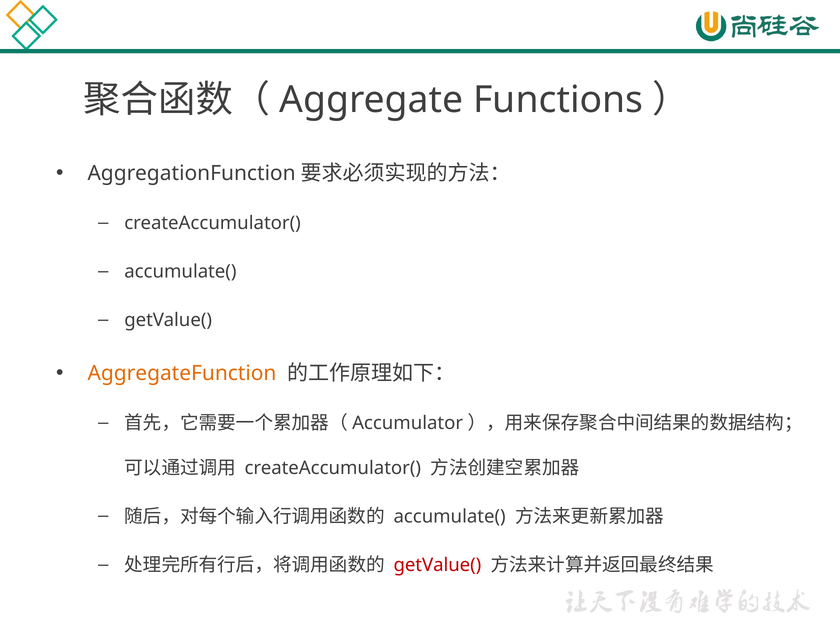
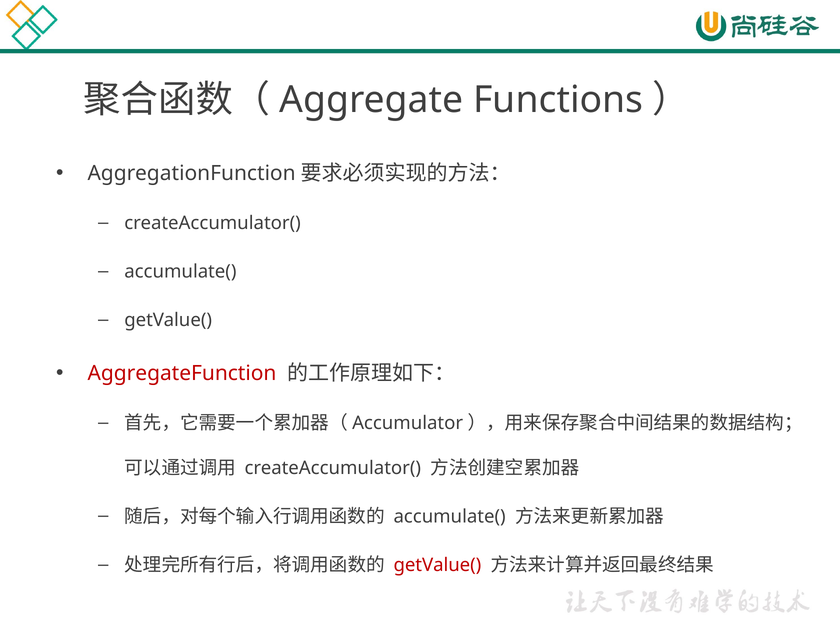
AggregateFunction colour: orange -> red
